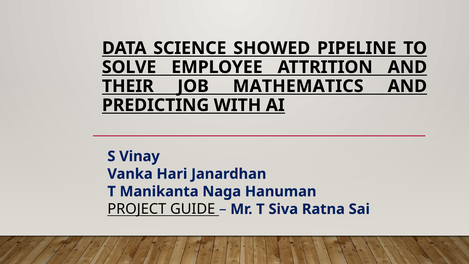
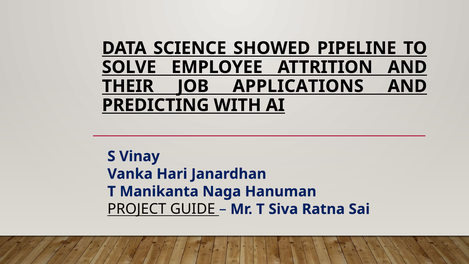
MATHEMATICS: MATHEMATICS -> APPLICATIONS
